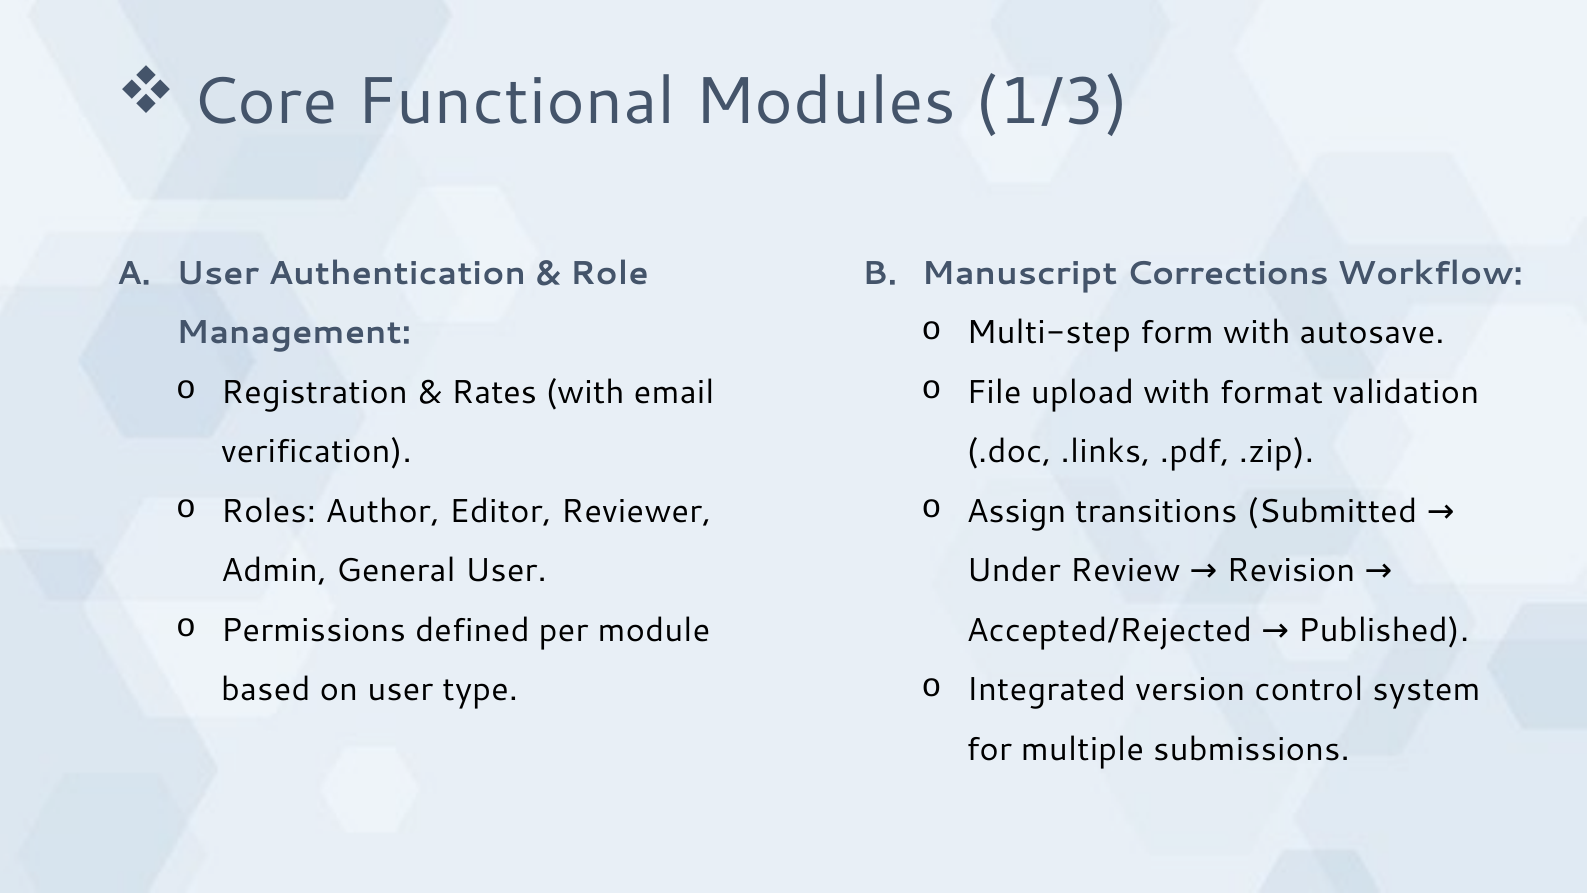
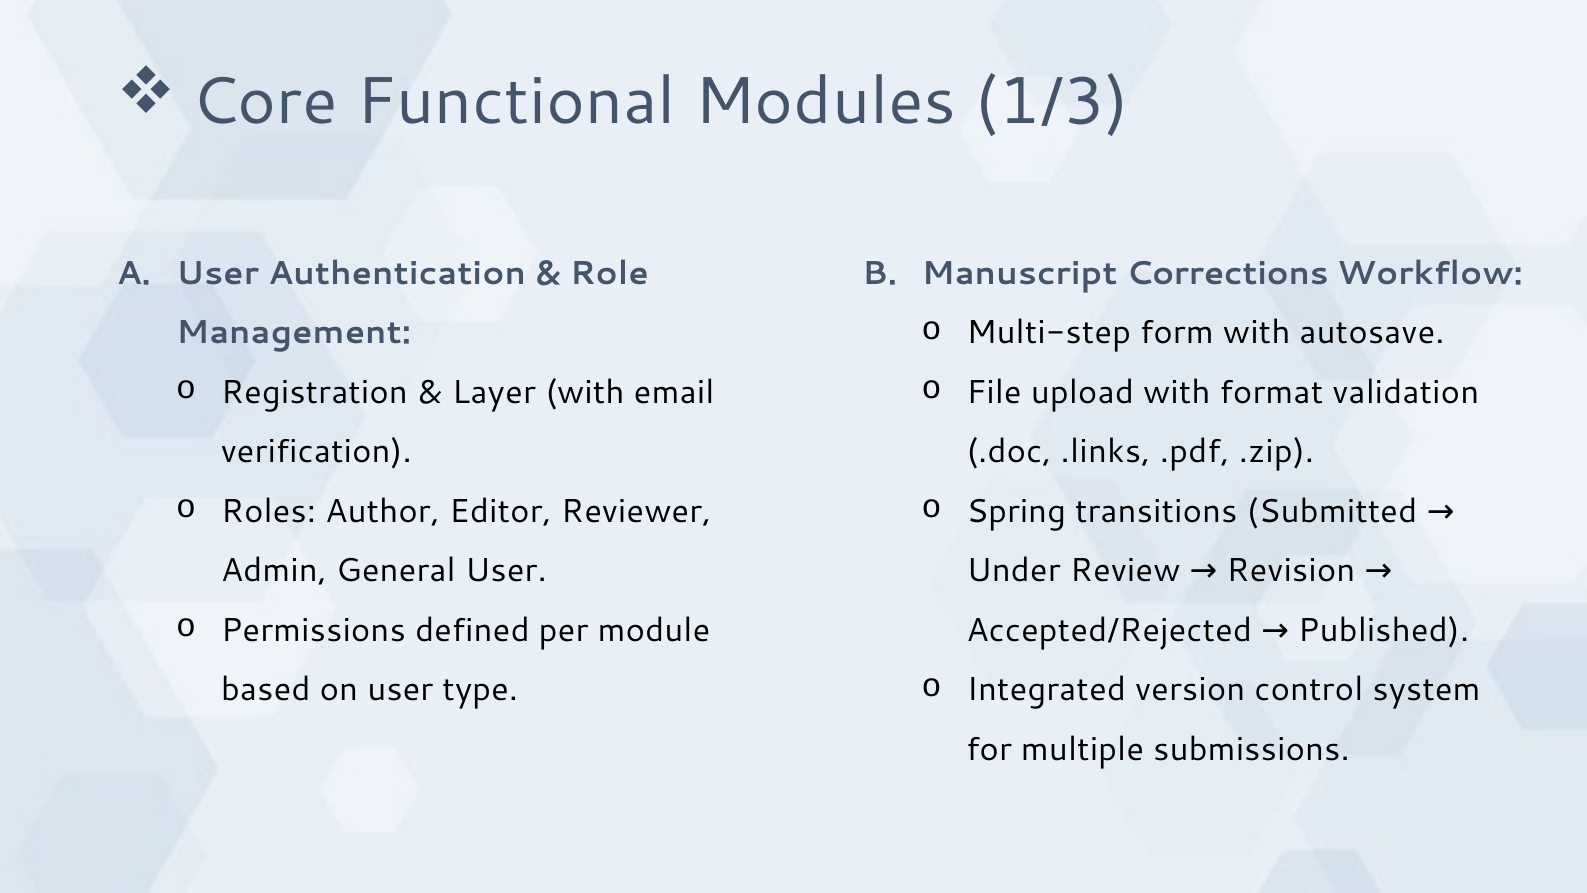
Rates: Rates -> Layer
Assign: Assign -> Spring
